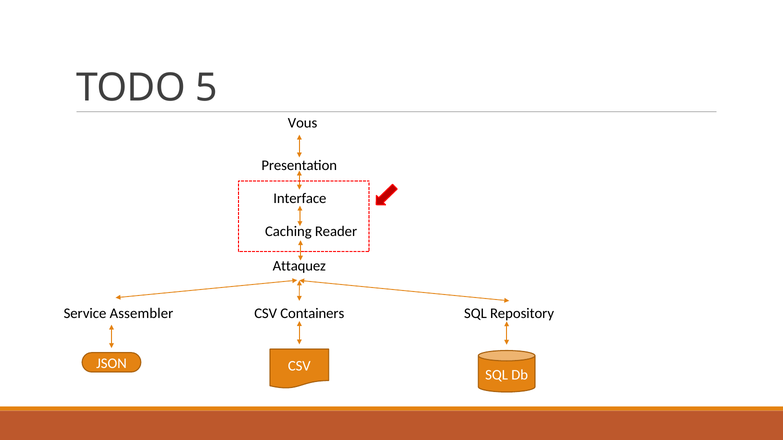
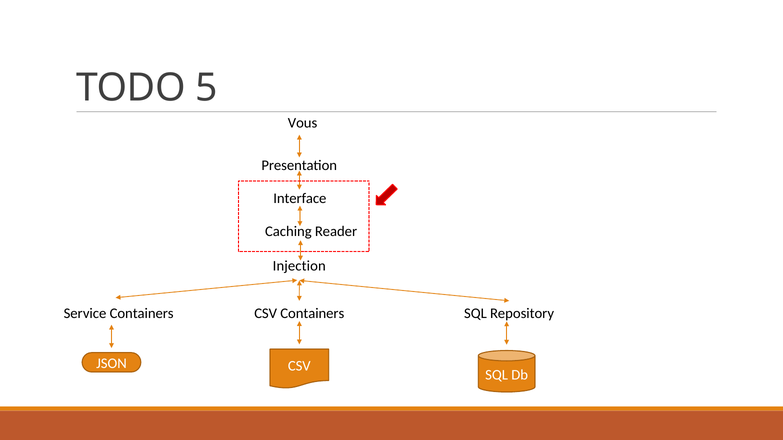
Attaquez: Attaquez -> Injection
Service Assembler: Assembler -> Containers
